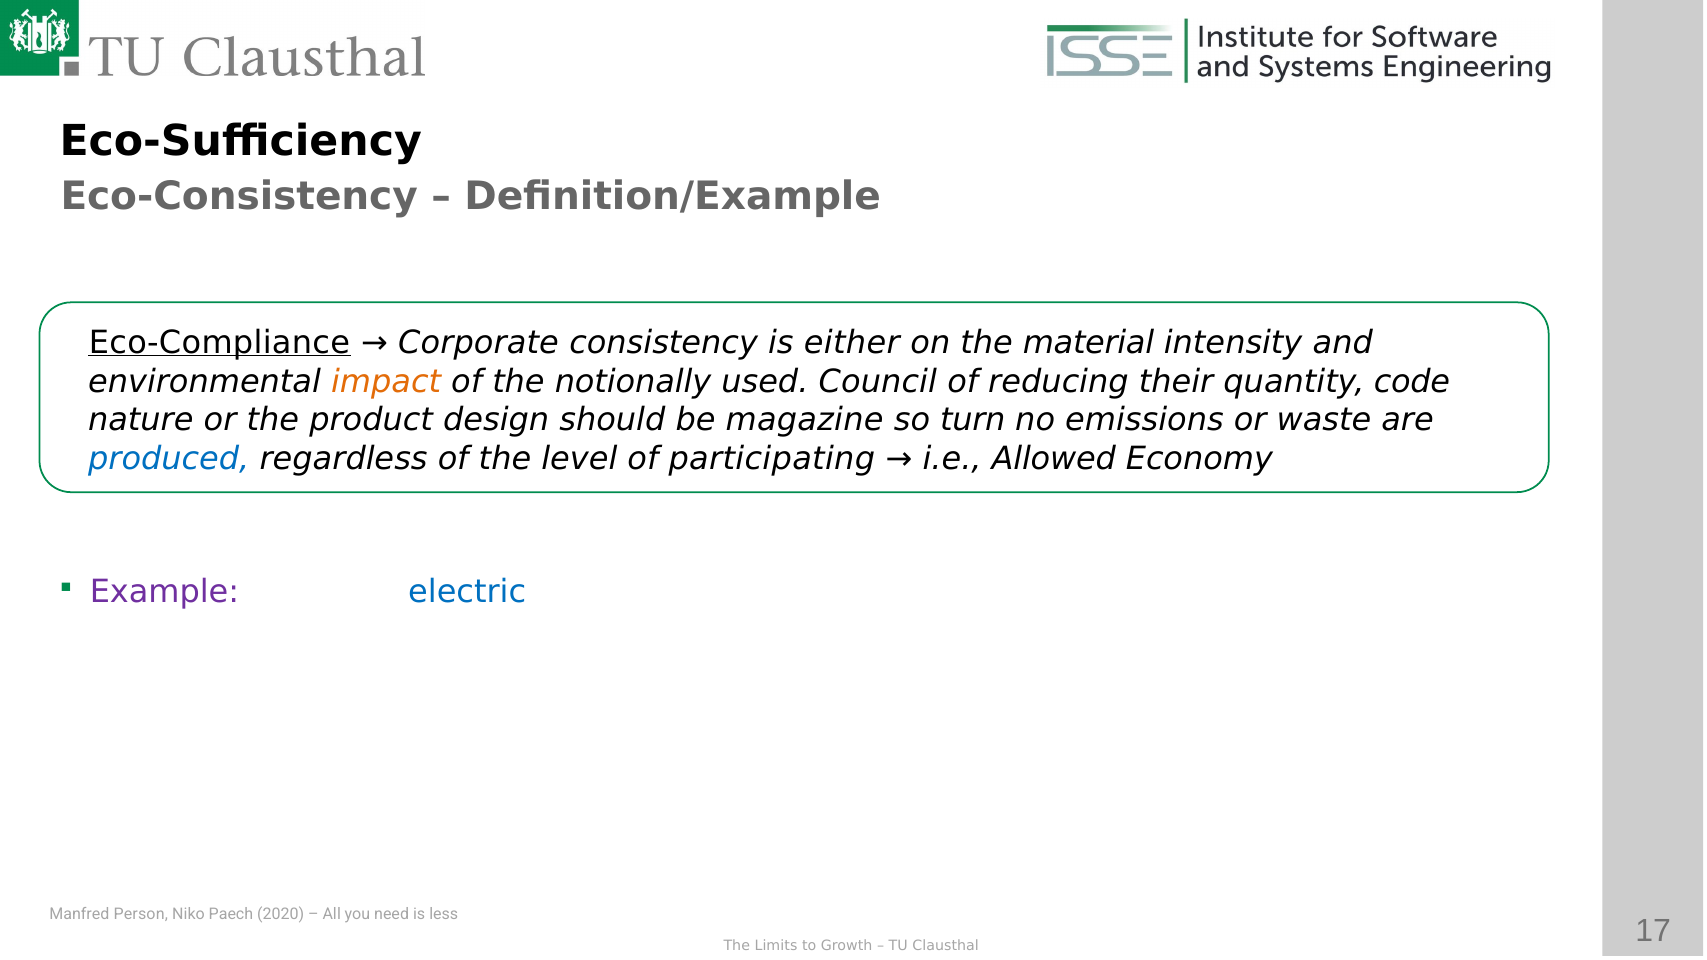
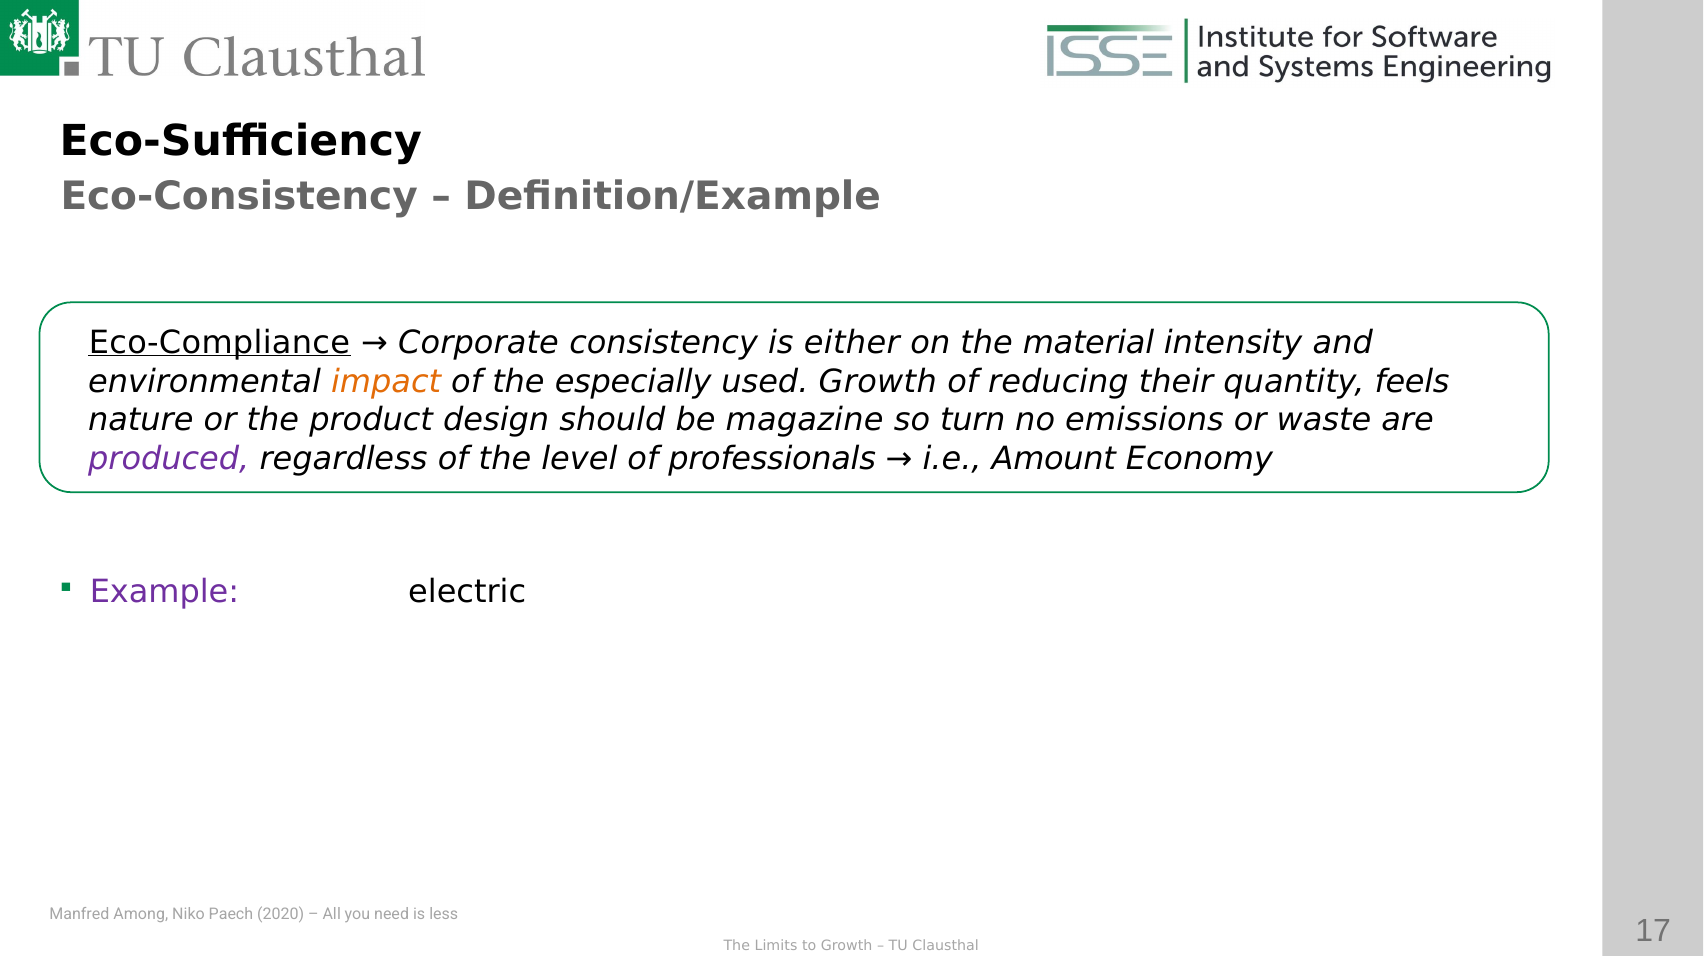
notionally: notionally -> especially
used Council: Council -> Growth
code: code -> feels
produced colour: blue -> purple
participating: participating -> professionals
Allowed: Allowed -> Amount
electric colour: blue -> black
Person: Person -> Among
